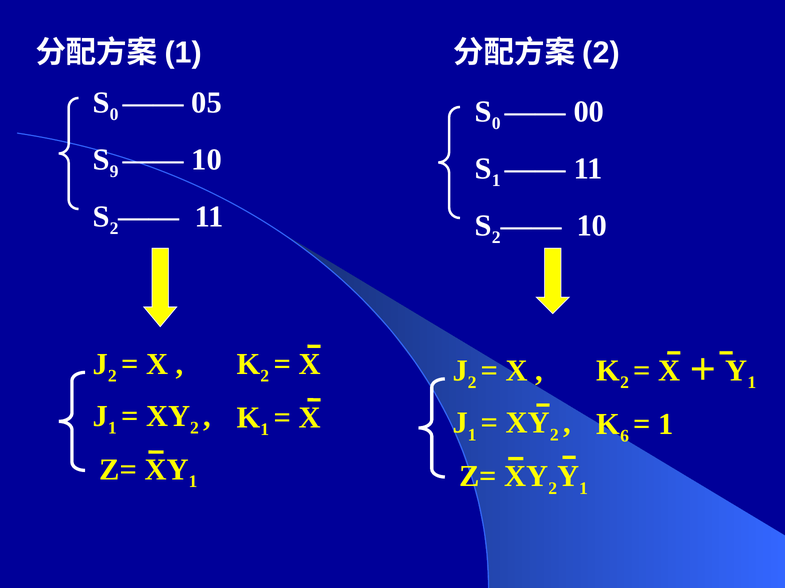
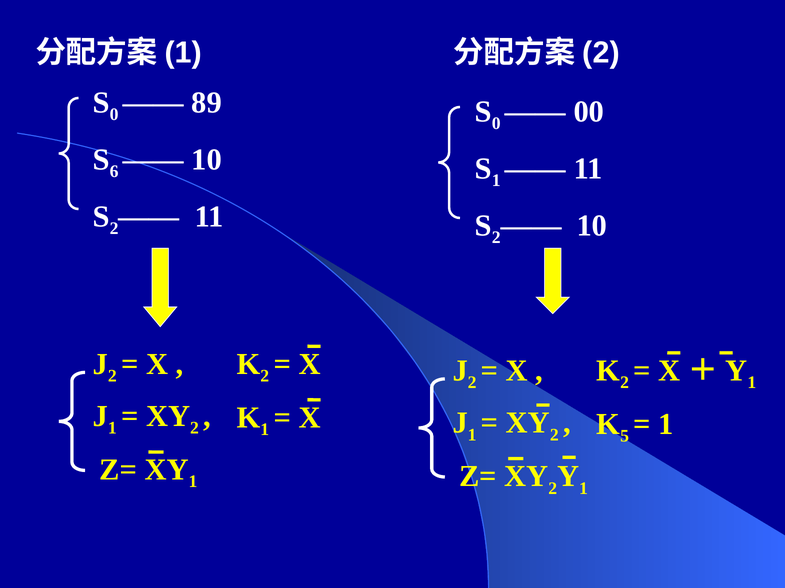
05: 05 -> 89
9: 9 -> 6
6: 6 -> 5
